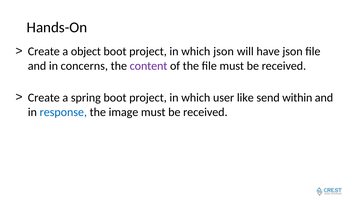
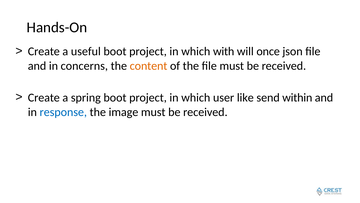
object: object -> useful
which json: json -> with
have: have -> once
content colour: purple -> orange
